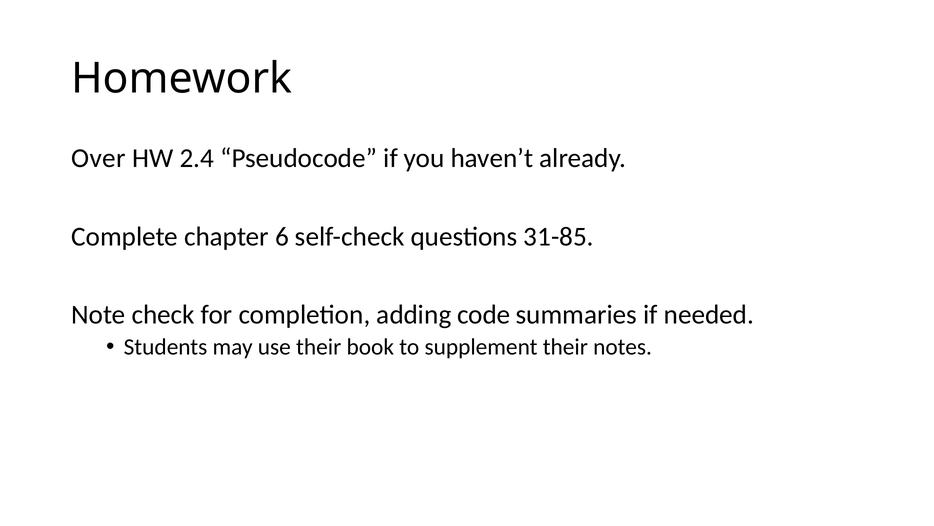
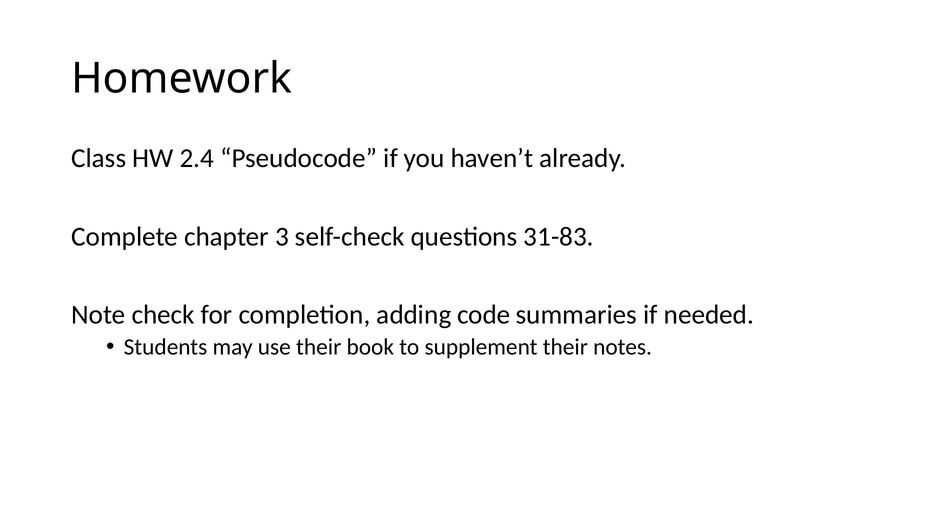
Over: Over -> Class
6: 6 -> 3
31-85: 31-85 -> 31-83
